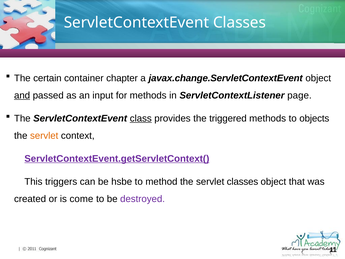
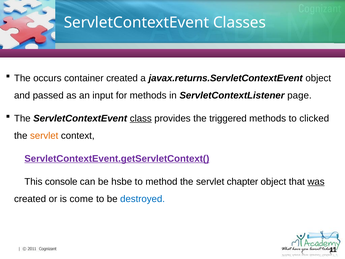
certain: certain -> occurs
container chapter: chapter -> created
javax.change.ServletContextEvent: javax.change.ServletContextEvent -> javax.returns.ServletContextEvent
and underline: present -> none
objects: objects -> clicked
triggers: triggers -> console
servlet classes: classes -> chapter
was underline: none -> present
destroyed colour: purple -> blue
